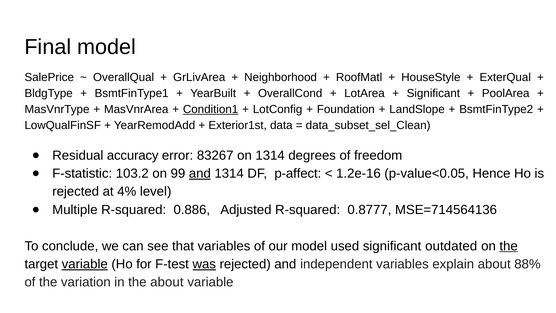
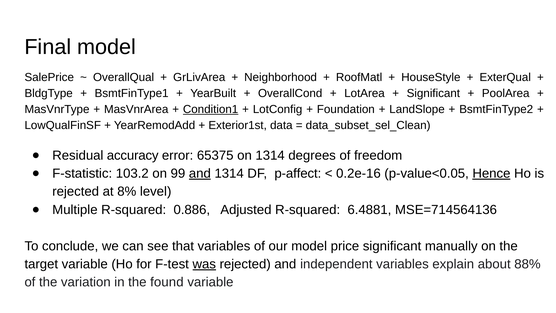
83267: 83267 -> 65375
1.2e-16: 1.2e-16 -> 0.2e-16
Hence underline: none -> present
4%: 4% -> 8%
0.8777: 0.8777 -> 6.4881
used: used -> price
outdated: outdated -> manually
the at (509, 246) underline: present -> none
variable at (85, 264) underline: present -> none
the about: about -> found
